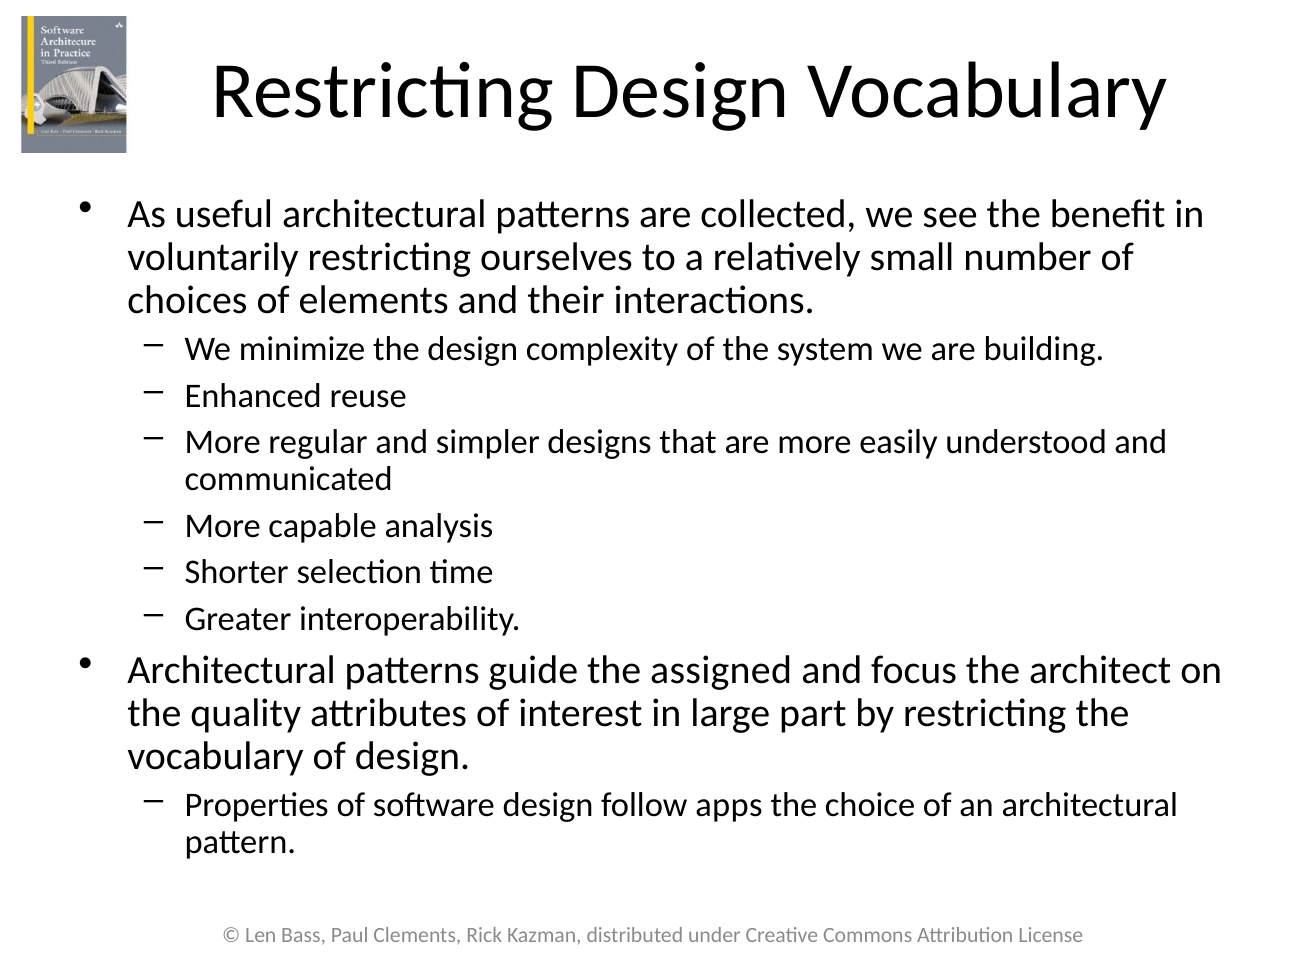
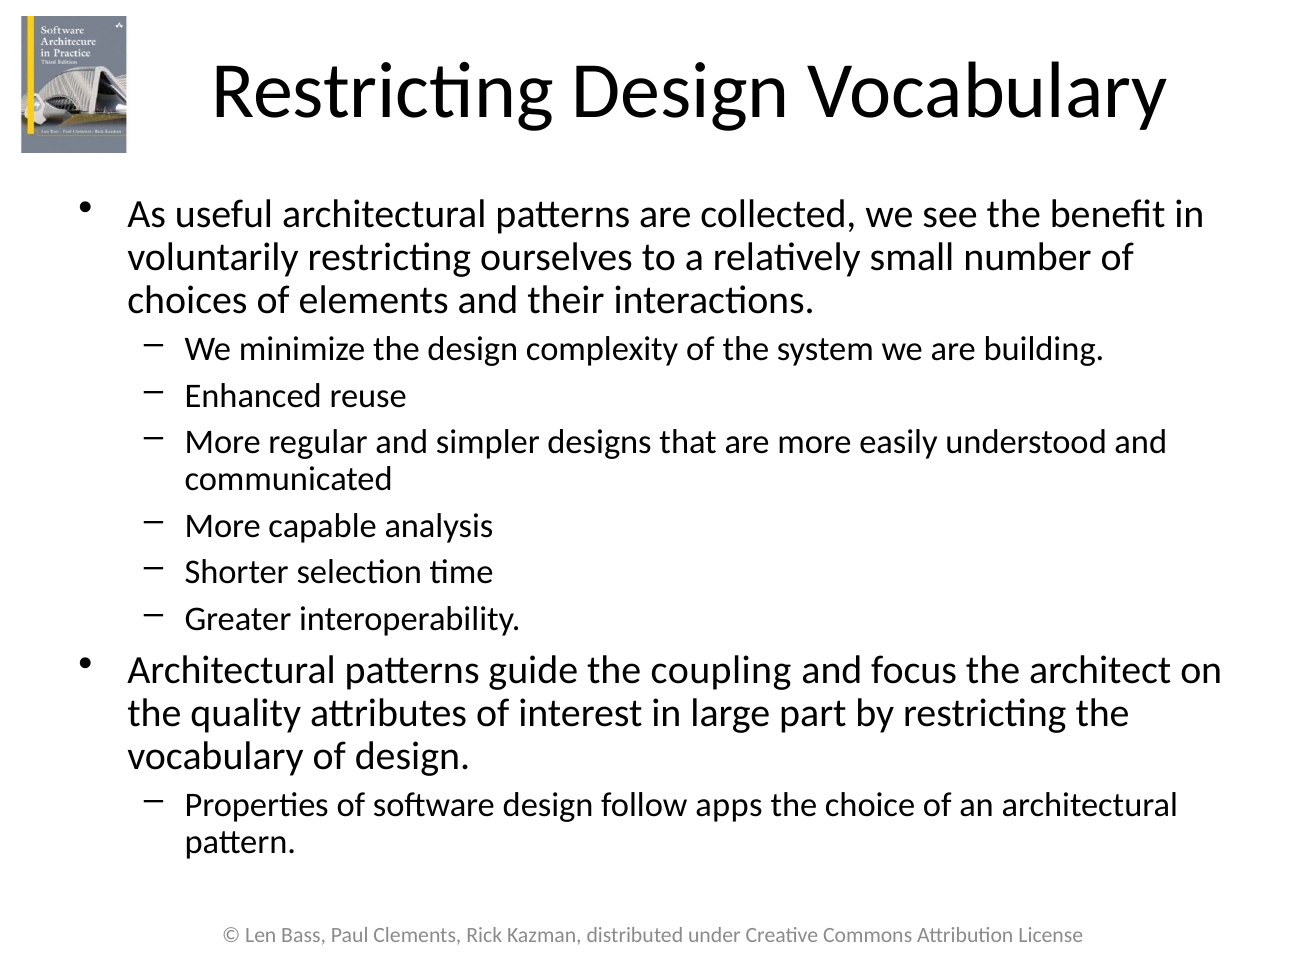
assigned: assigned -> coupling
